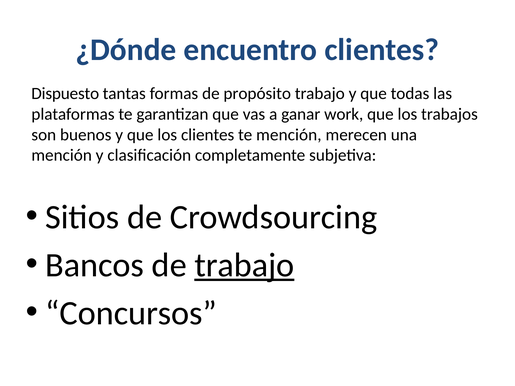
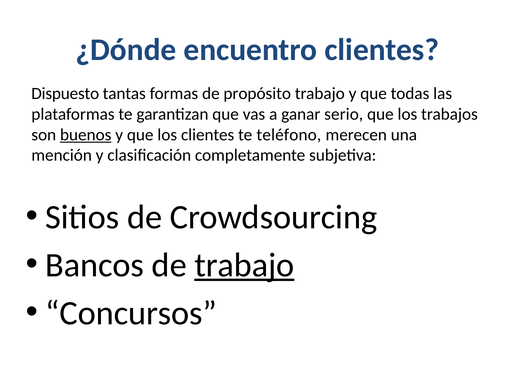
work: work -> serio
buenos underline: none -> present
te mención: mención -> teléfono
